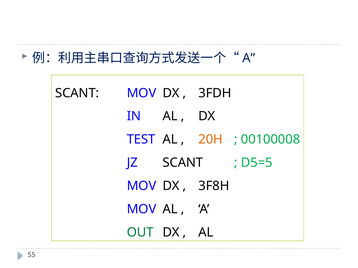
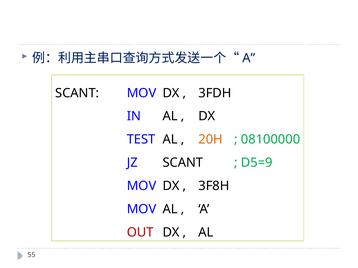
00100008: 00100008 -> 08100000
D5=5: D5=5 -> D5=9
OUT colour: green -> red
